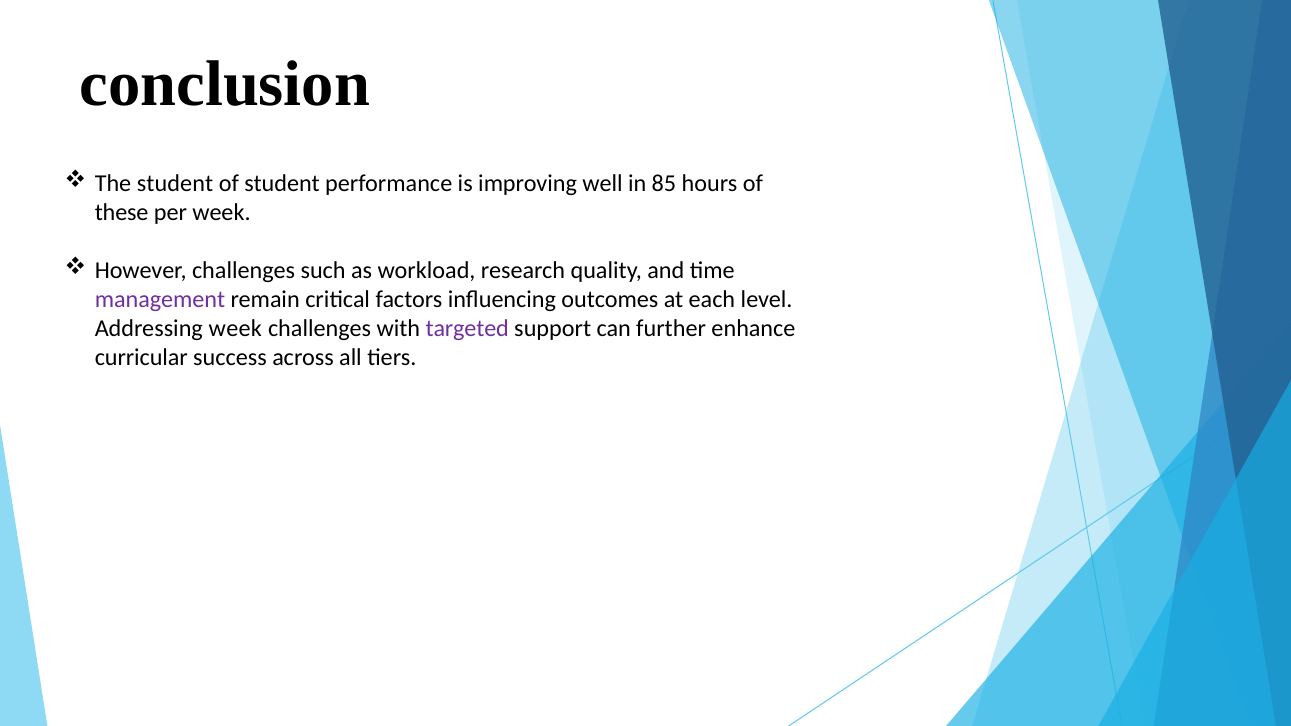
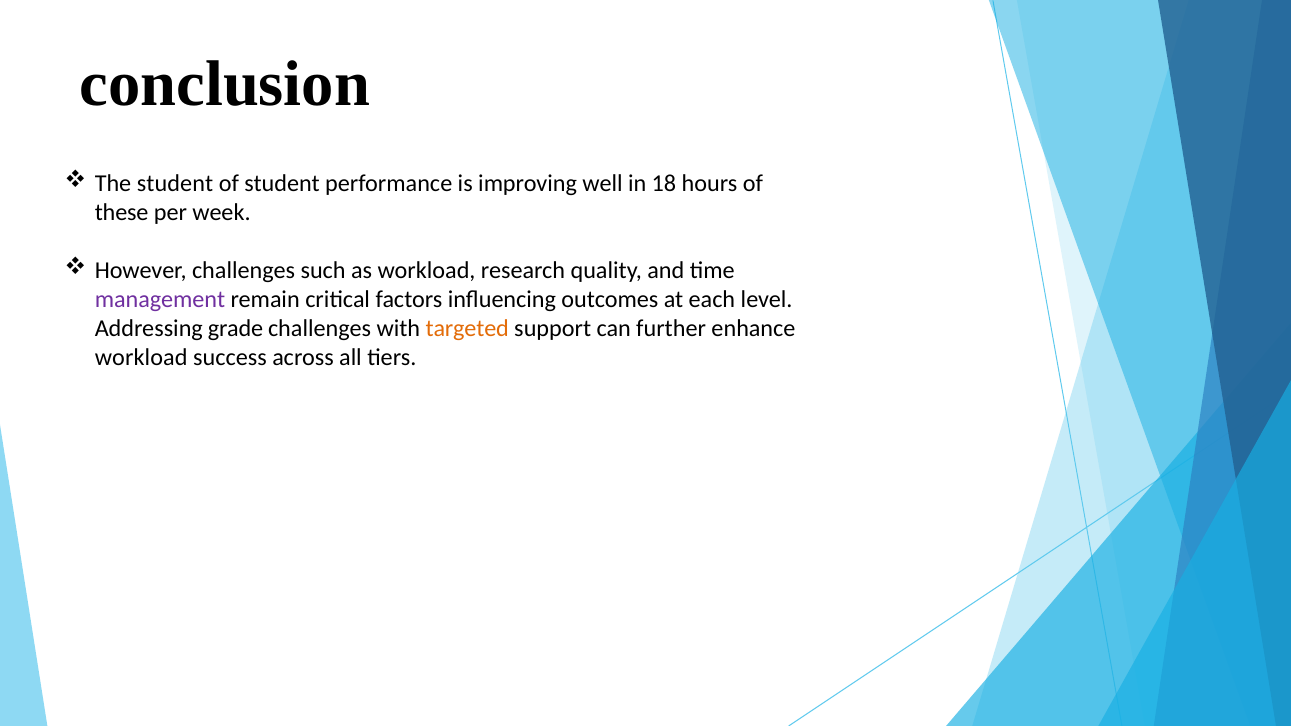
85: 85 -> 18
Addressing week: week -> grade
targeted colour: purple -> orange
curricular at (141, 358): curricular -> workload
